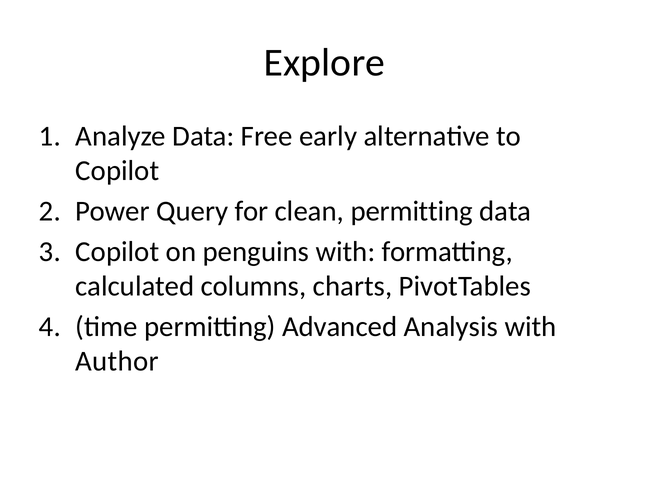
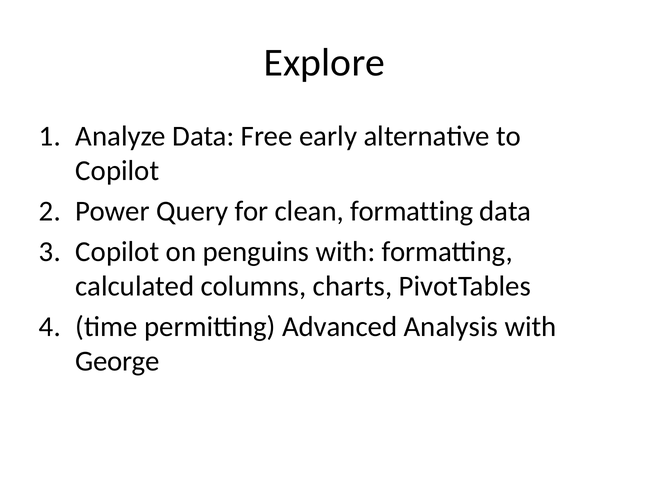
clean permitting: permitting -> formatting
Author: Author -> George
